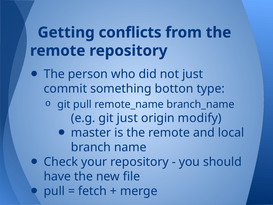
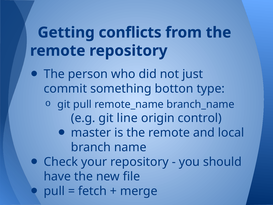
git just: just -> line
modify: modify -> control
